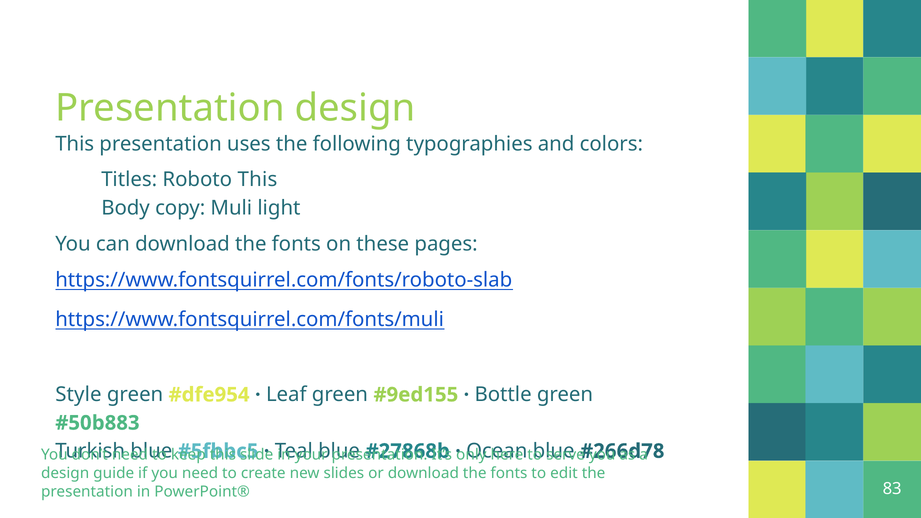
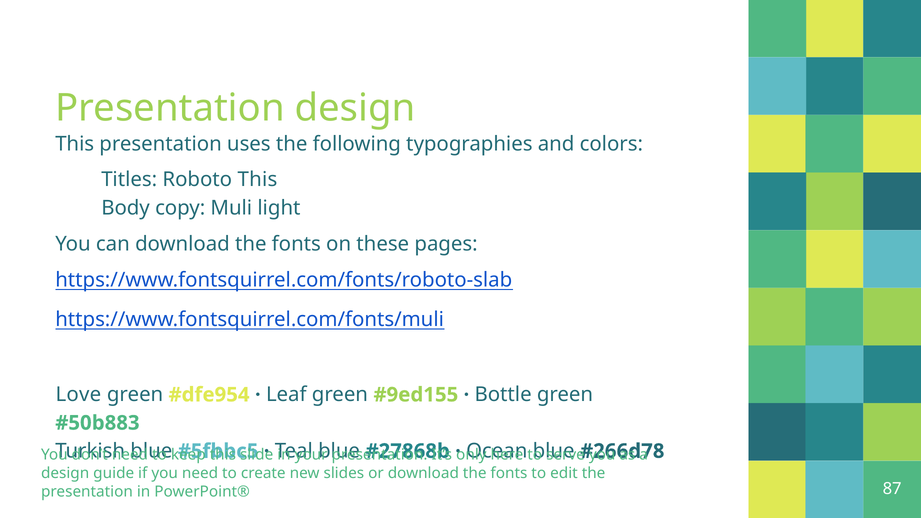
Style: Style -> Love
83: 83 -> 87
